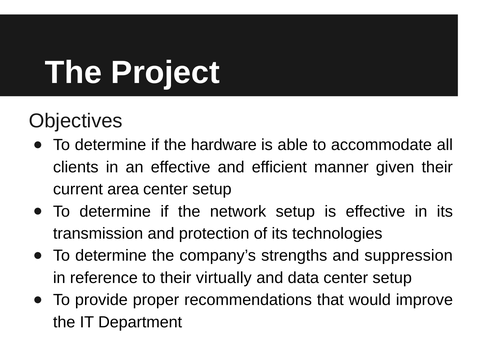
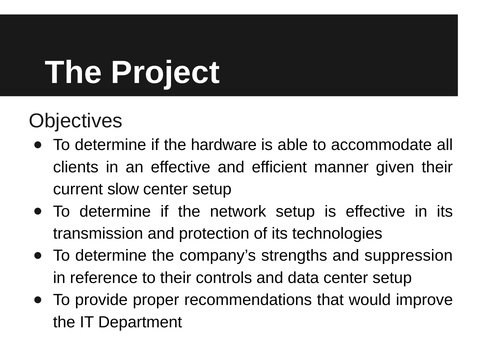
area: area -> slow
virtually: virtually -> controls
